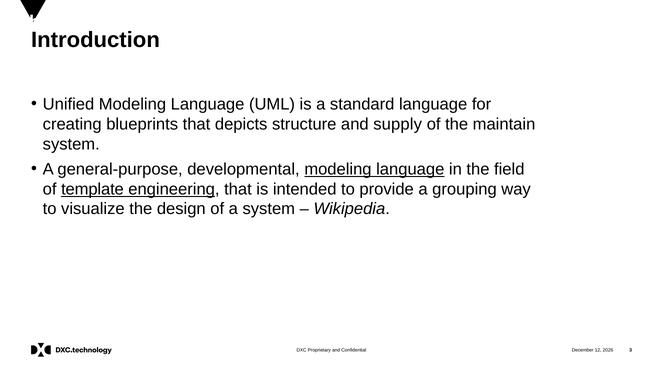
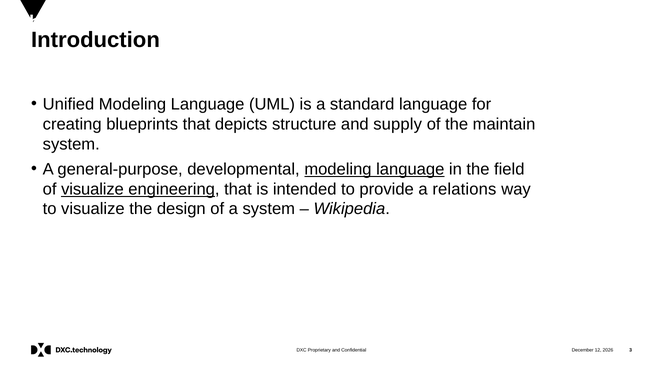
of template: template -> visualize
grouping: grouping -> relations
